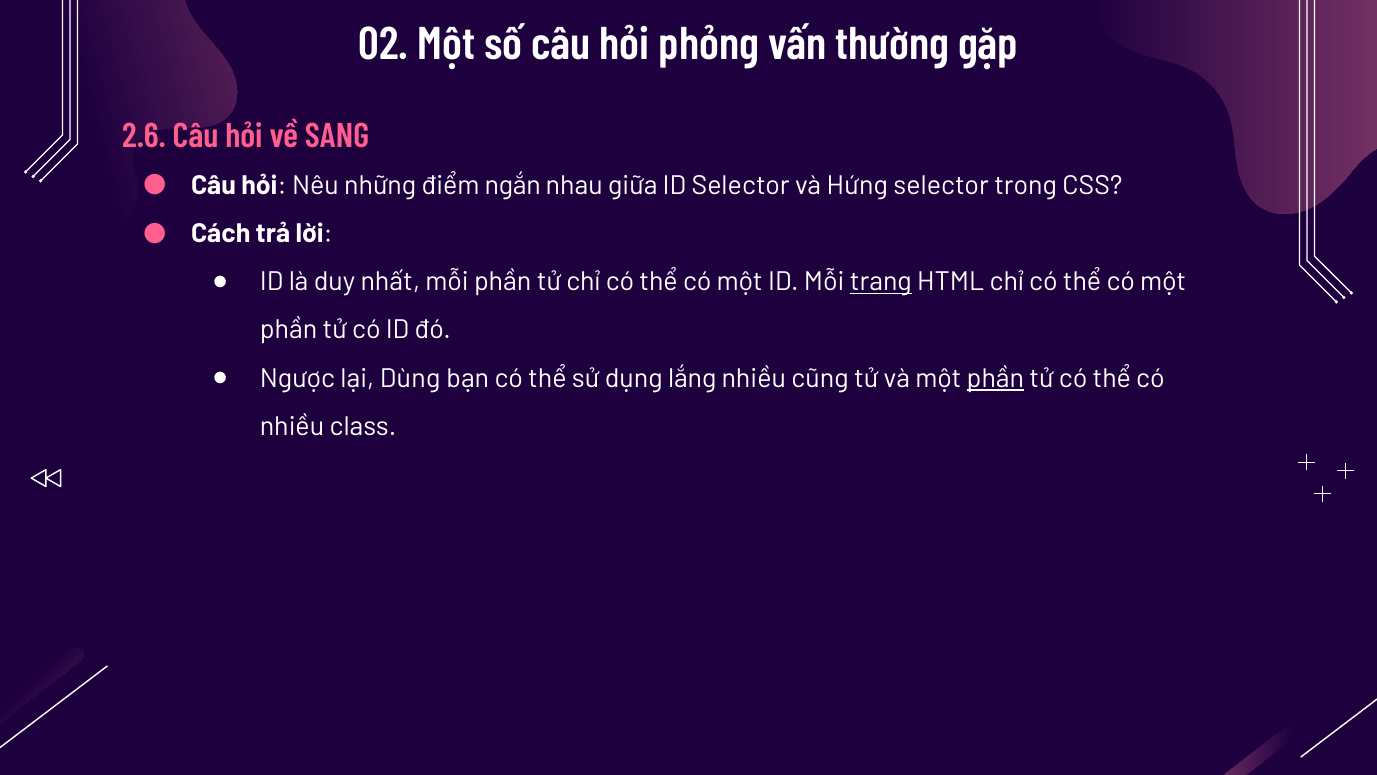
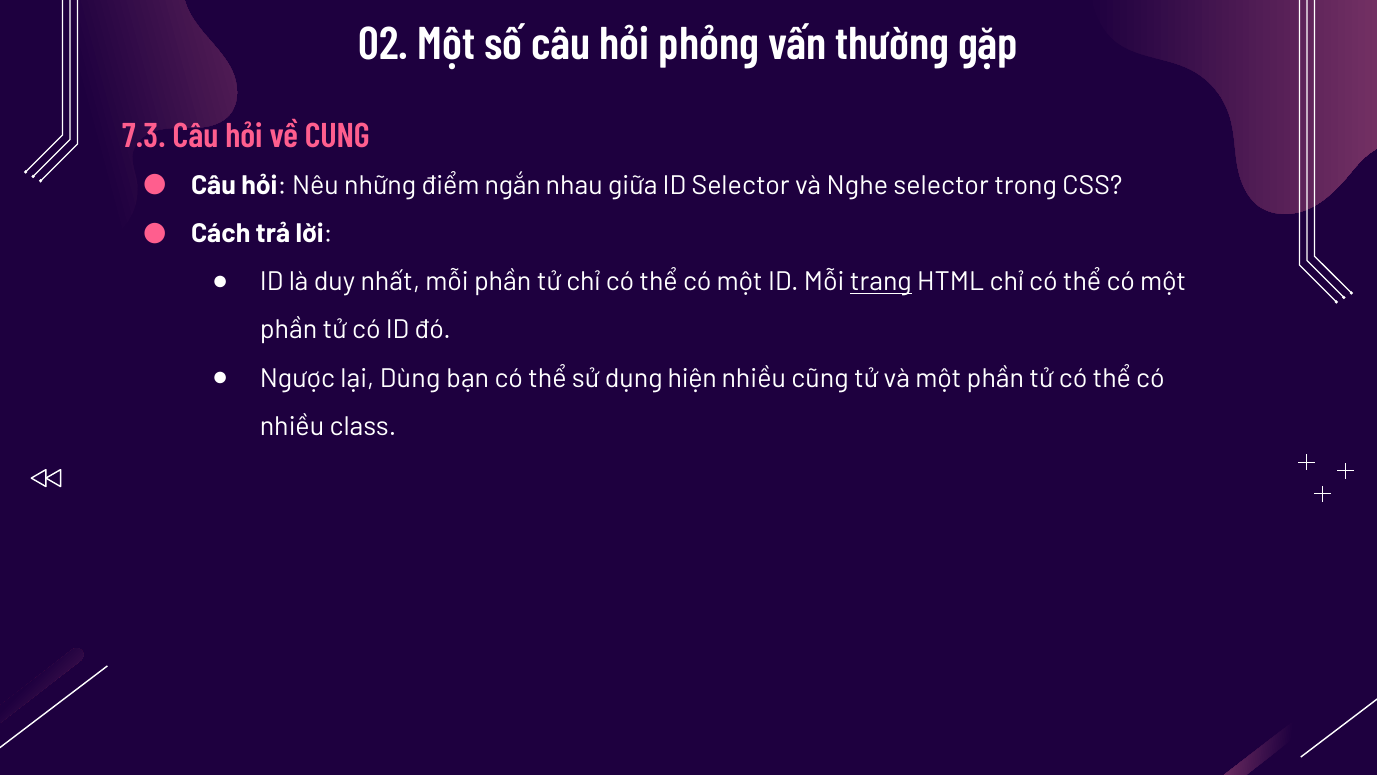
2.6: 2.6 -> 7.3
SANG: SANG -> CUNG
Hứng: Hứng -> Nghe
lắng: lắng -> hiện
phần at (995, 378) underline: present -> none
